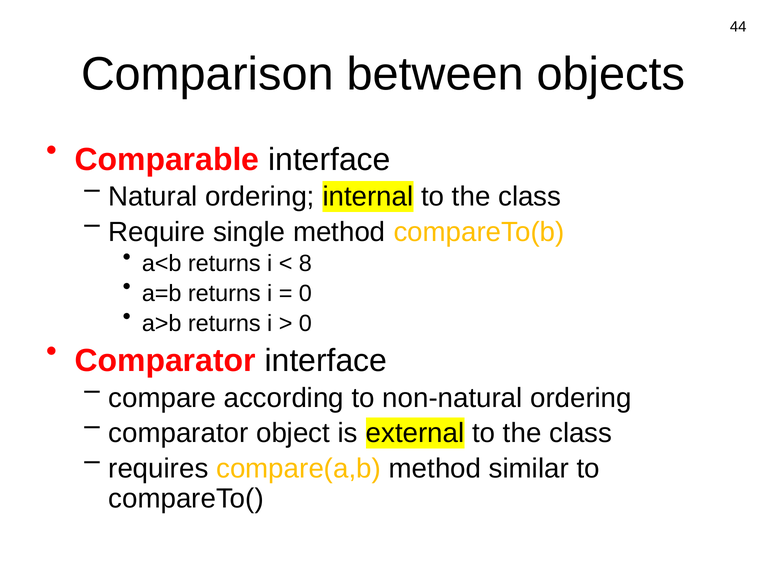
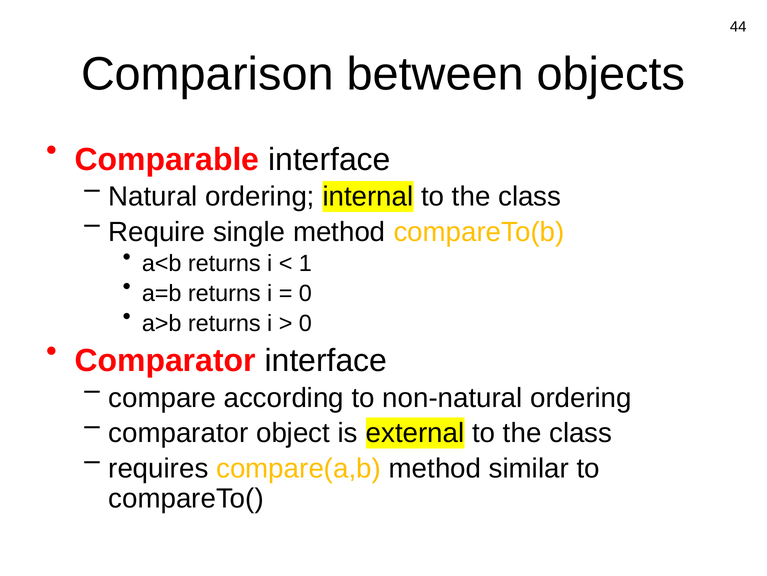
8: 8 -> 1
